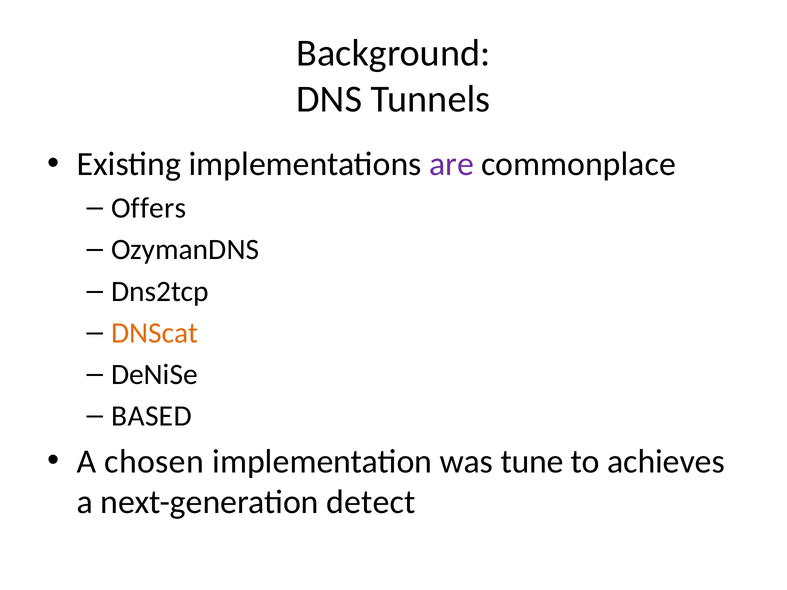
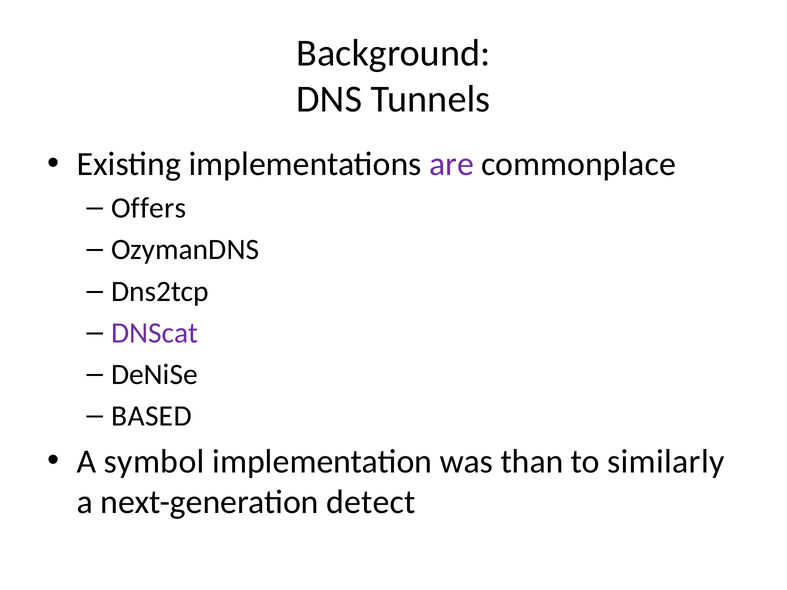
DNScat colour: orange -> purple
chosen: chosen -> symbol
tune: tune -> than
achieves: achieves -> similarly
